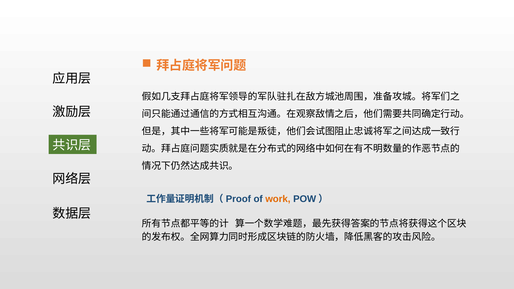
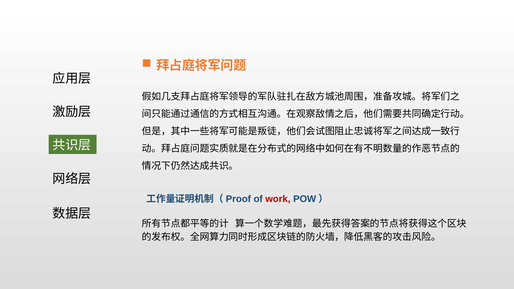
work colour: orange -> red
